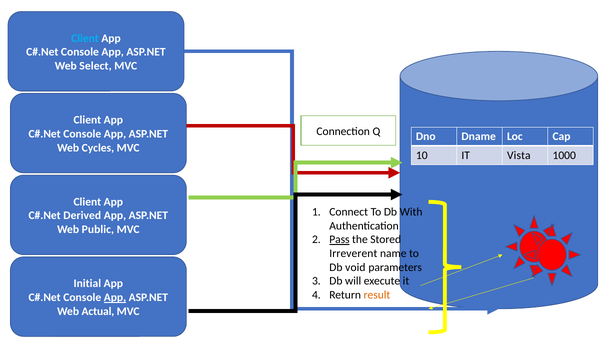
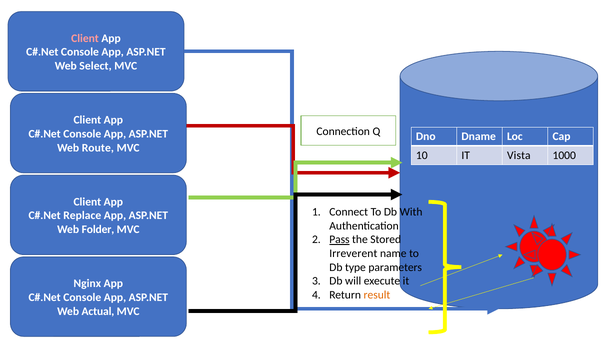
Client at (85, 38) colour: light blue -> pink
Cycles: Cycles -> Route
Derived: Derived -> Replace
Public: Public -> Folder
void: void -> type
Initial: Initial -> Nginx
App at (115, 297) underline: present -> none
